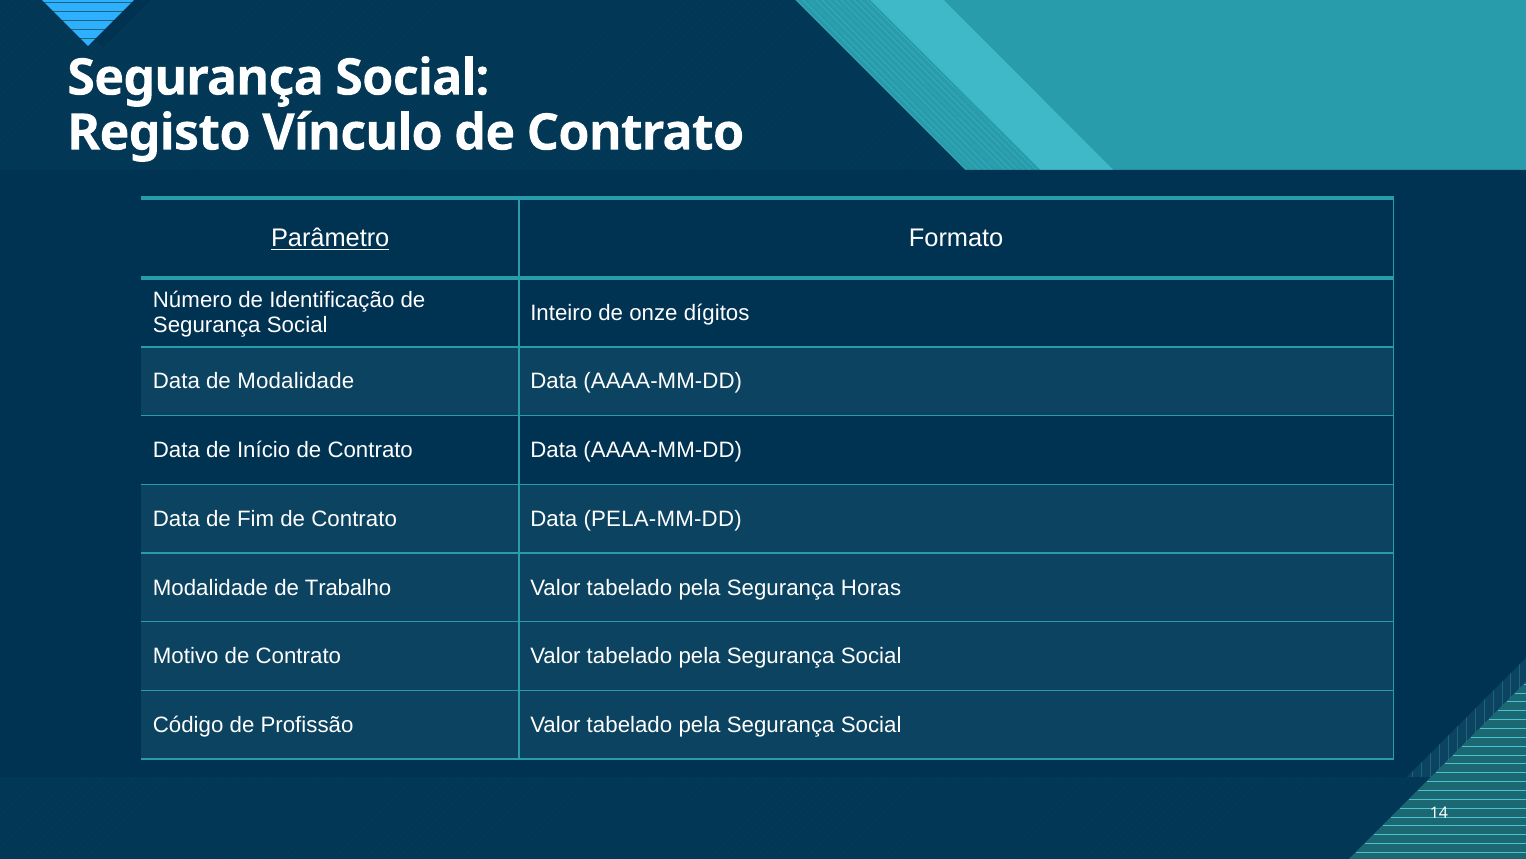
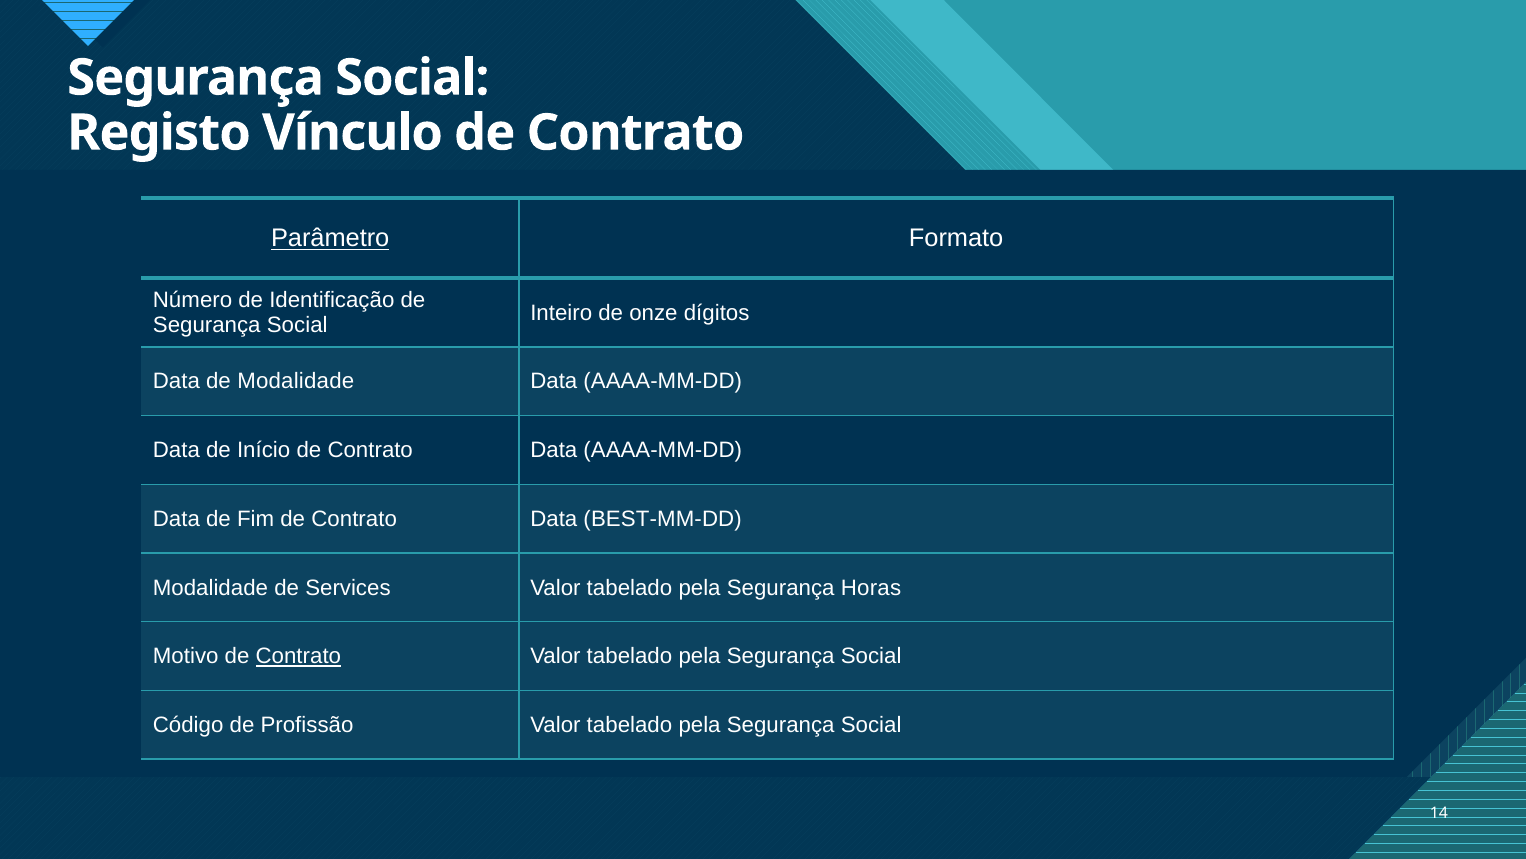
PELA-MM-DD: PELA-MM-DD -> BEST-MM-DD
Trabalho: Trabalho -> Services
Contrato at (298, 656) underline: none -> present
